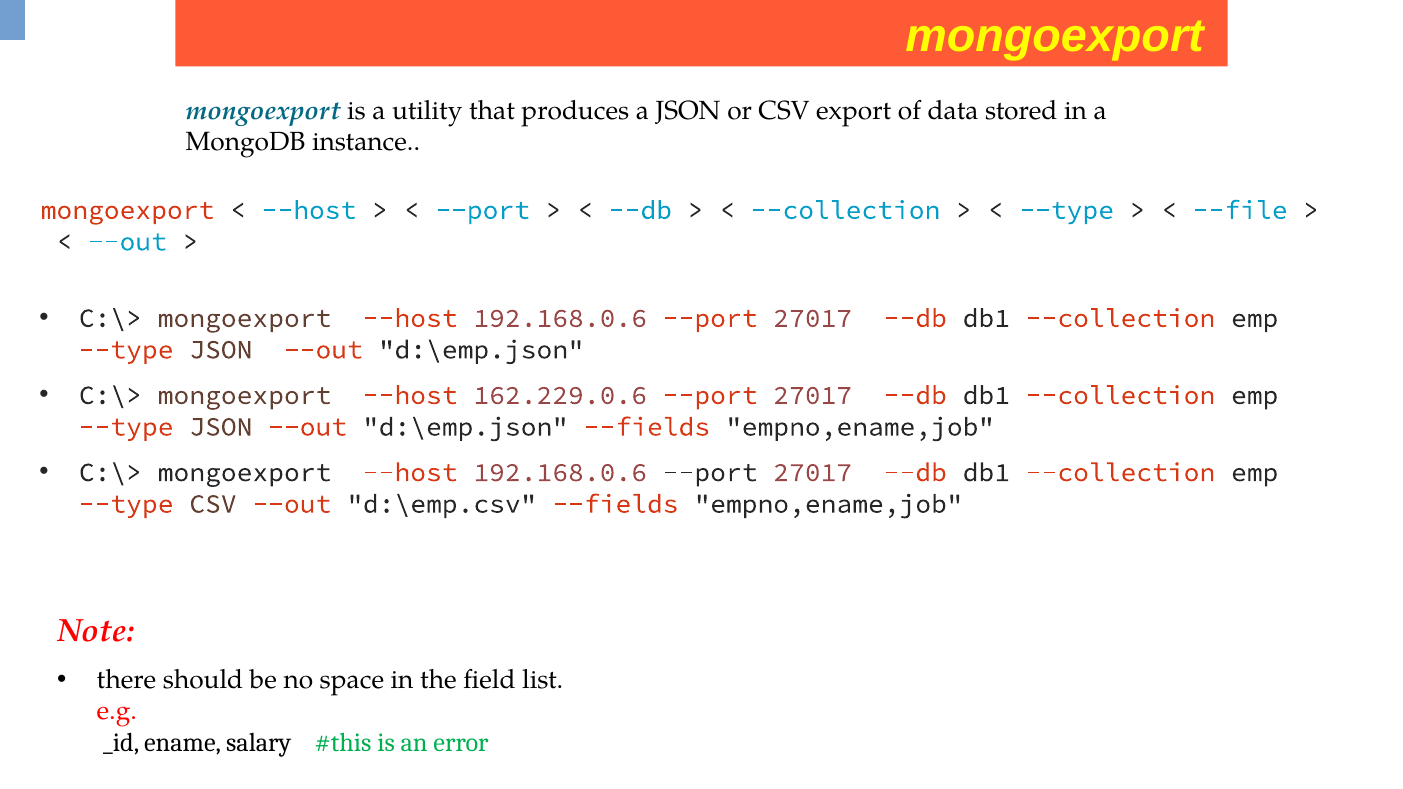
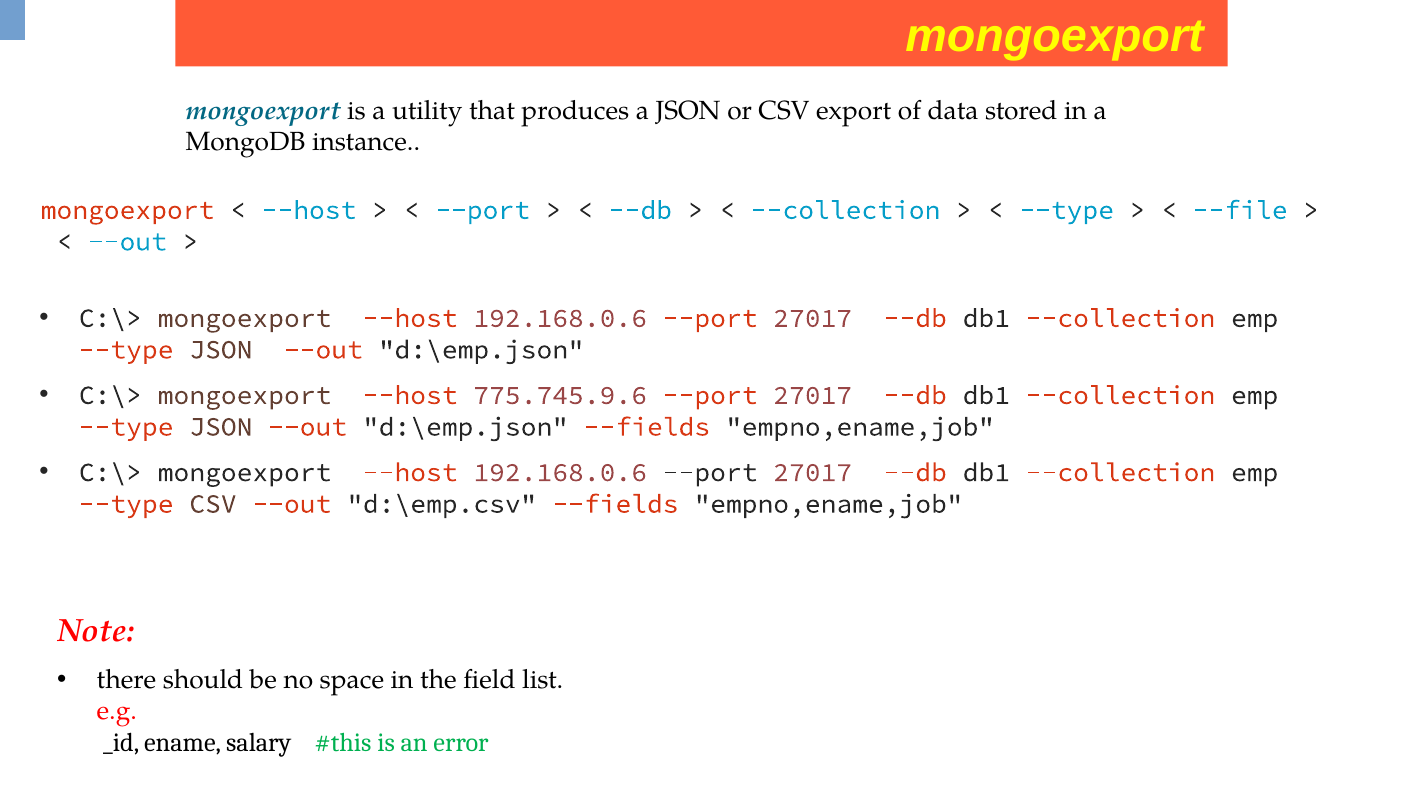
162.229.0.6: 162.229.0.6 -> 775.745.9.6
